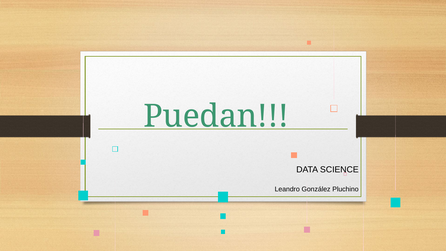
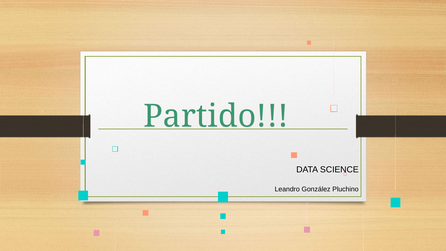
Puedan: Puedan -> Partido
